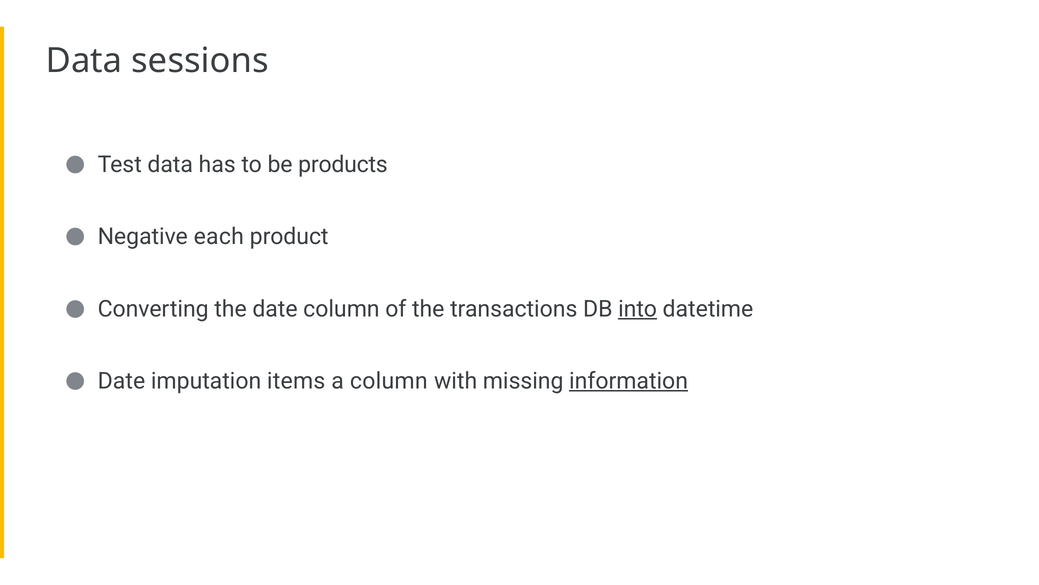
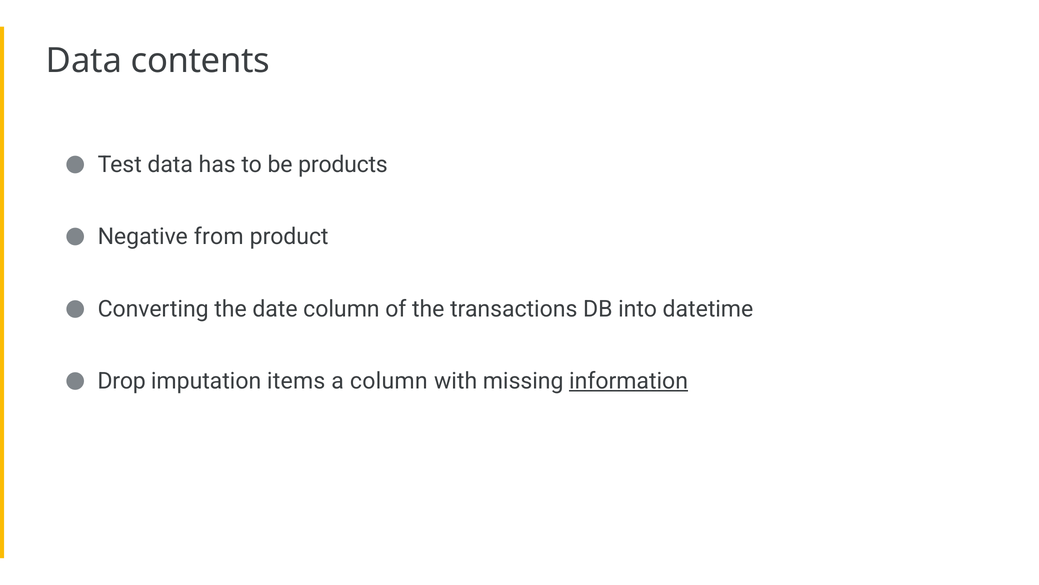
sessions: sessions -> contents
each: each -> from
into underline: present -> none
Date at (121, 381): Date -> Drop
